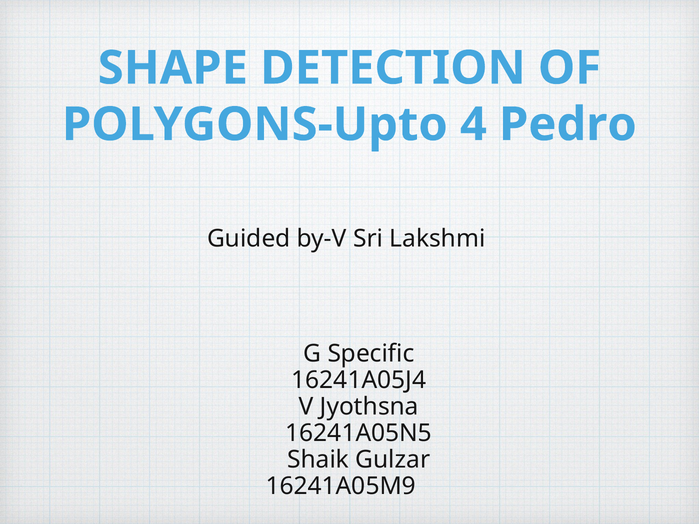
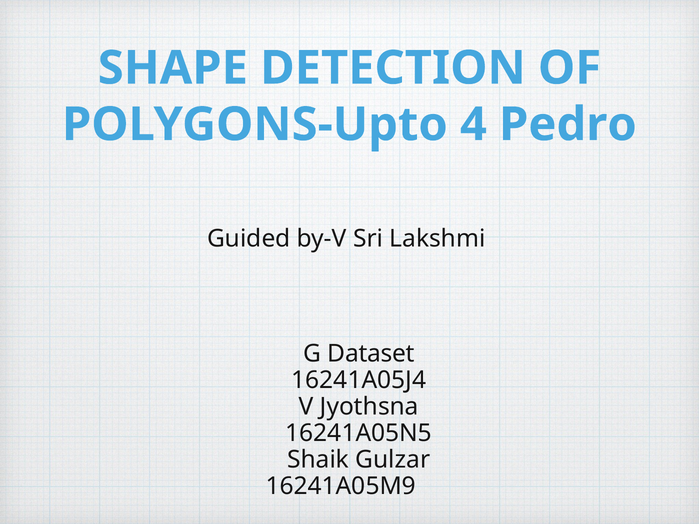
Specific: Specific -> Dataset
